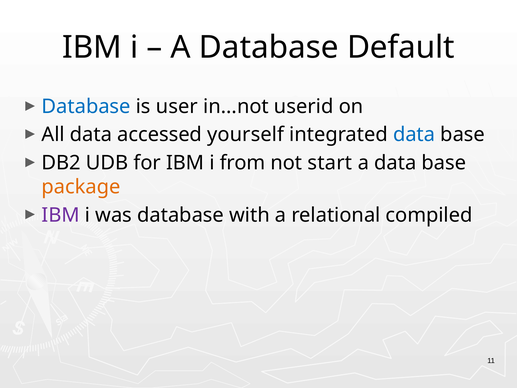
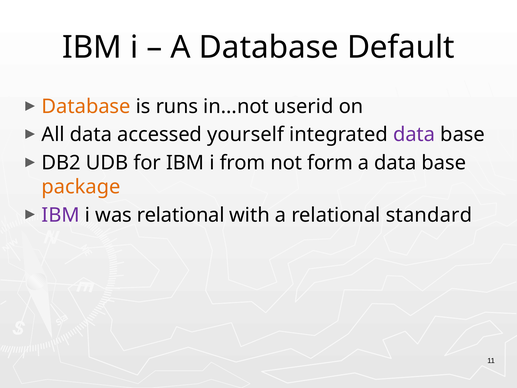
Database at (86, 106) colour: blue -> orange
user: user -> runs
data at (414, 135) colour: blue -> purple
start: start -> form
was database: database -> relational
compiled: compiled -> standard
